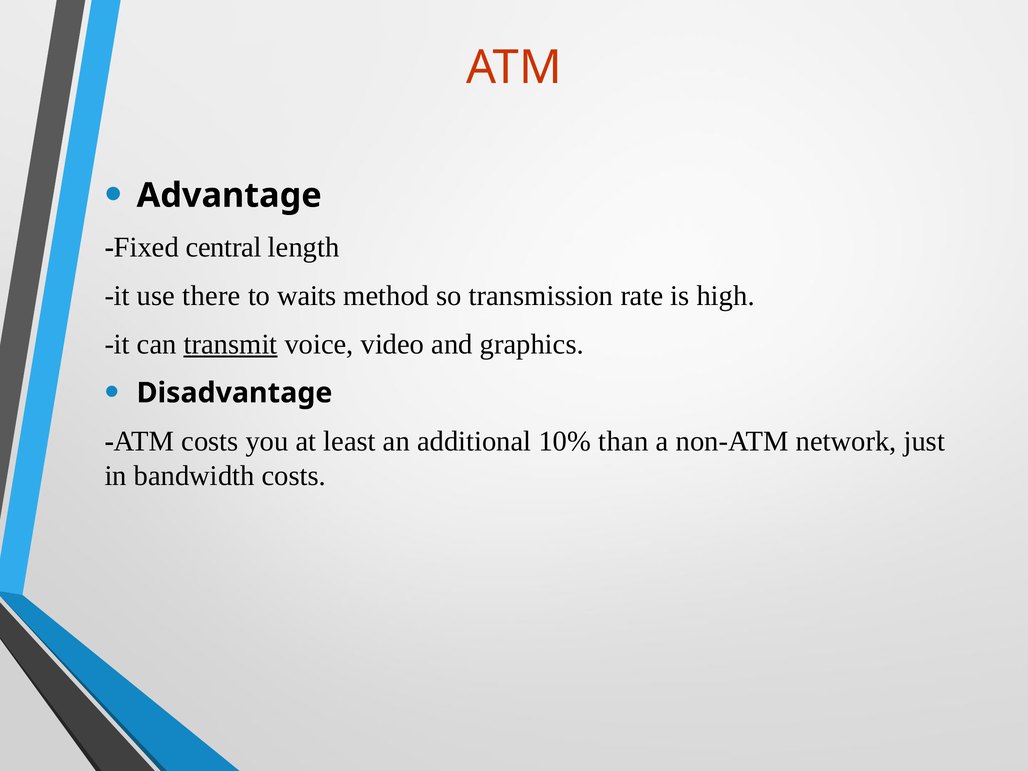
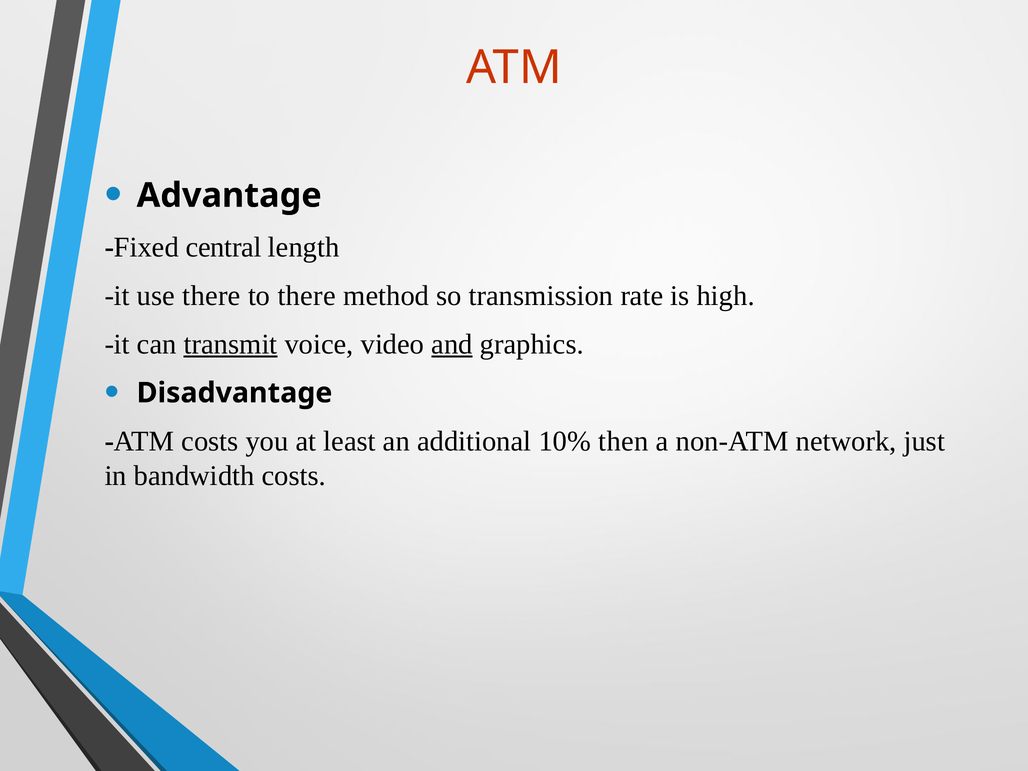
to waits: waits -> there
and underline: none -> present
than: than -> then
